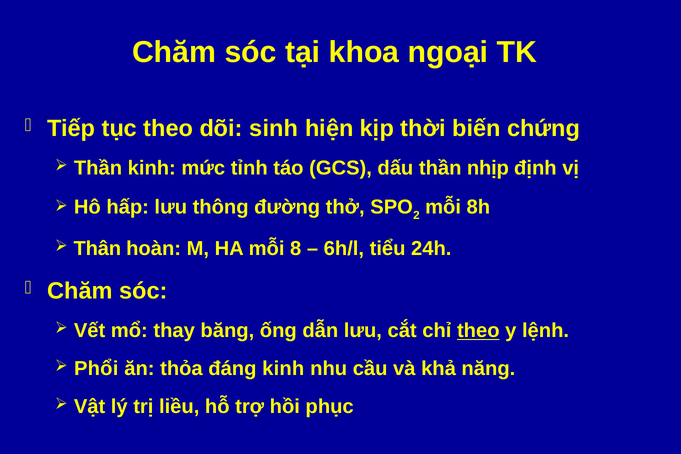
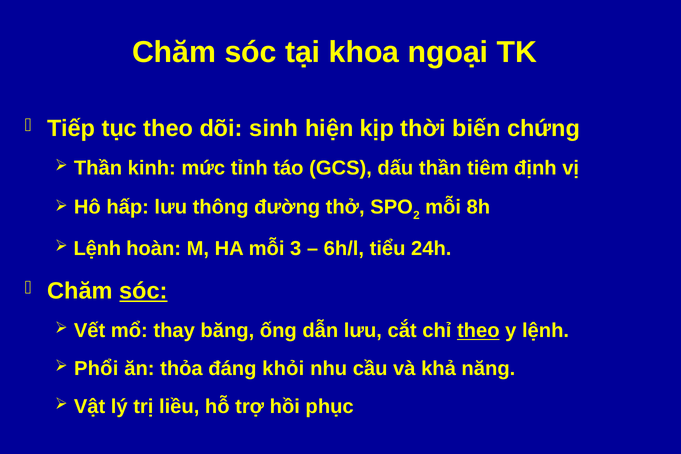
nhịp: nhịp -> tiêm
Thân at (97, 249): Thân -> Lệnh
8: 8 -> 3
sóc at (143, 291) underline: none -> present
đáng kinh: kinh -> khỏi
